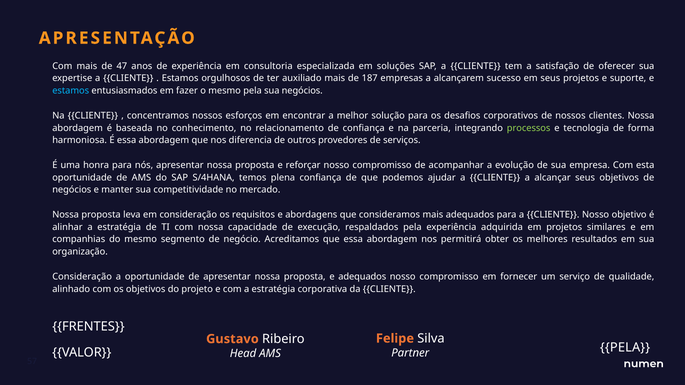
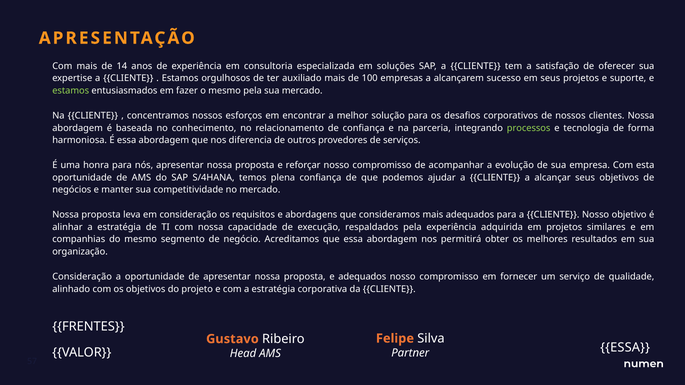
47: 47 -> 14
187: 187 -> 100
estamos at (71, 91) colour: light blue -> light green
sua negócios: negócios -> mercado
Partner PELA: PELA -> ESSA
